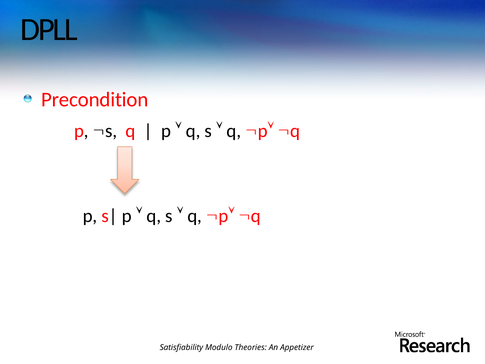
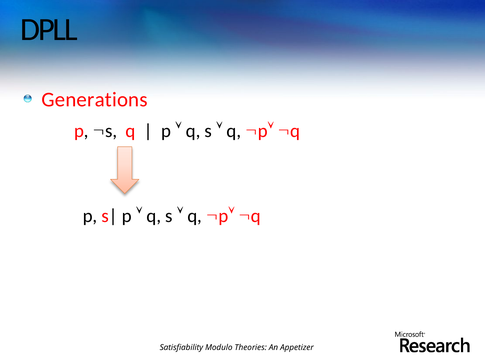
Precondition: Precondition -> Generations
